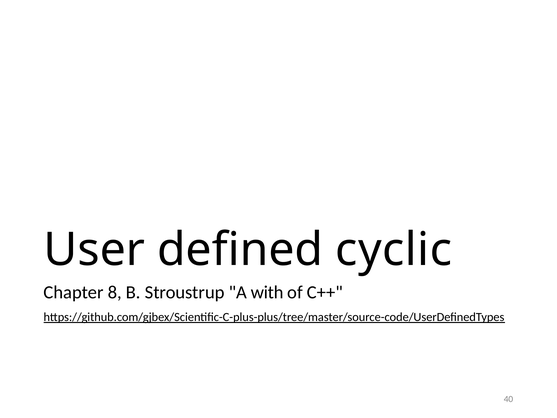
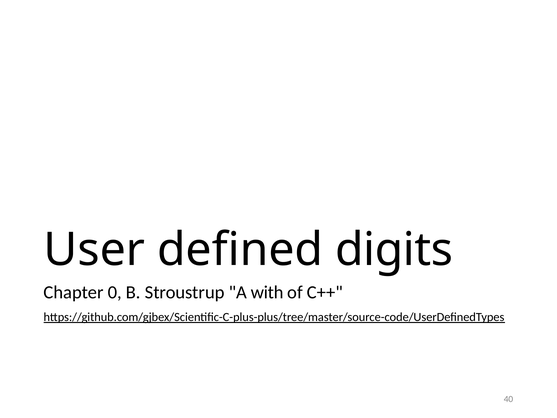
cyclic: cyclic -> digits
8: 8 -> 0
